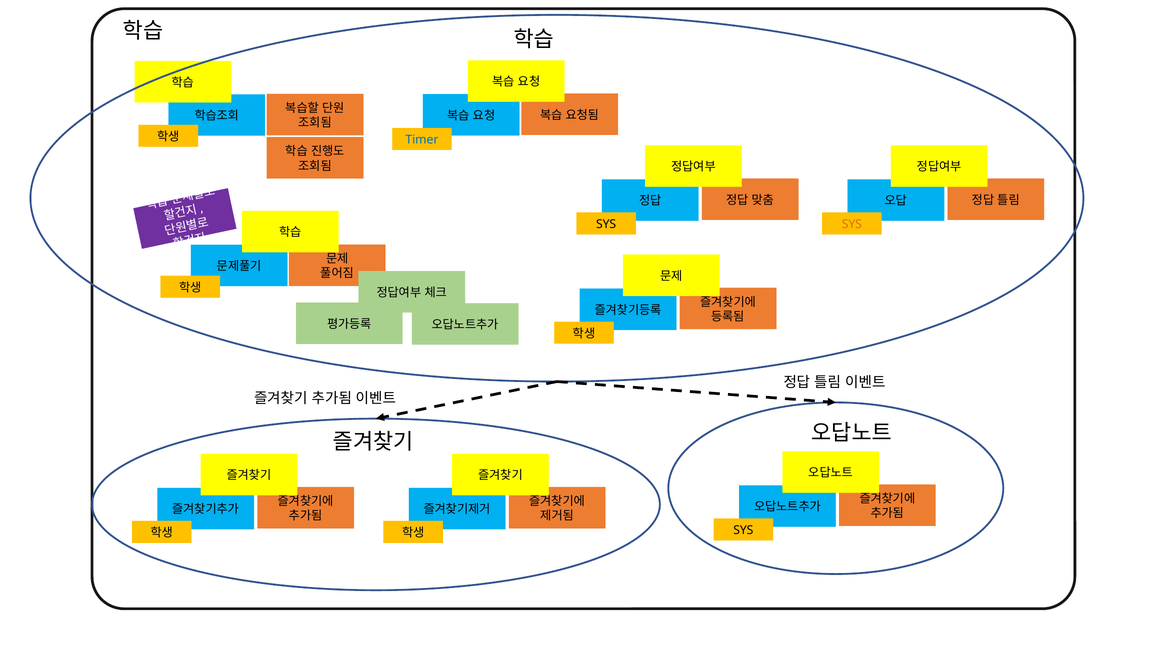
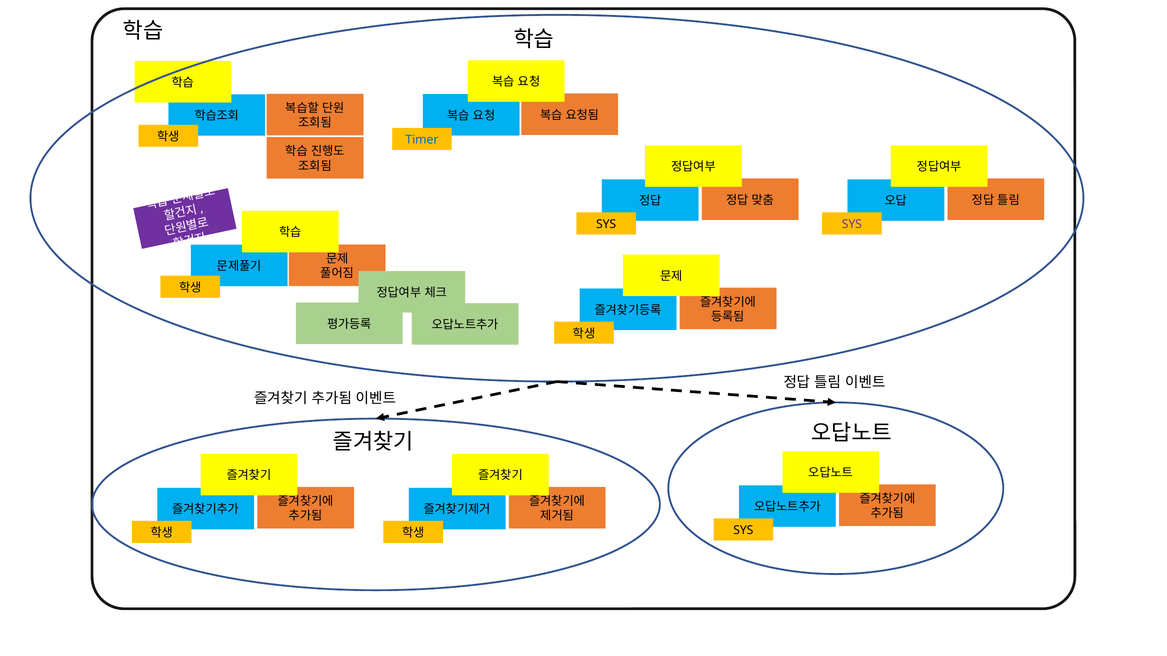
SYS at (852, 224) colour: orange -> purple
